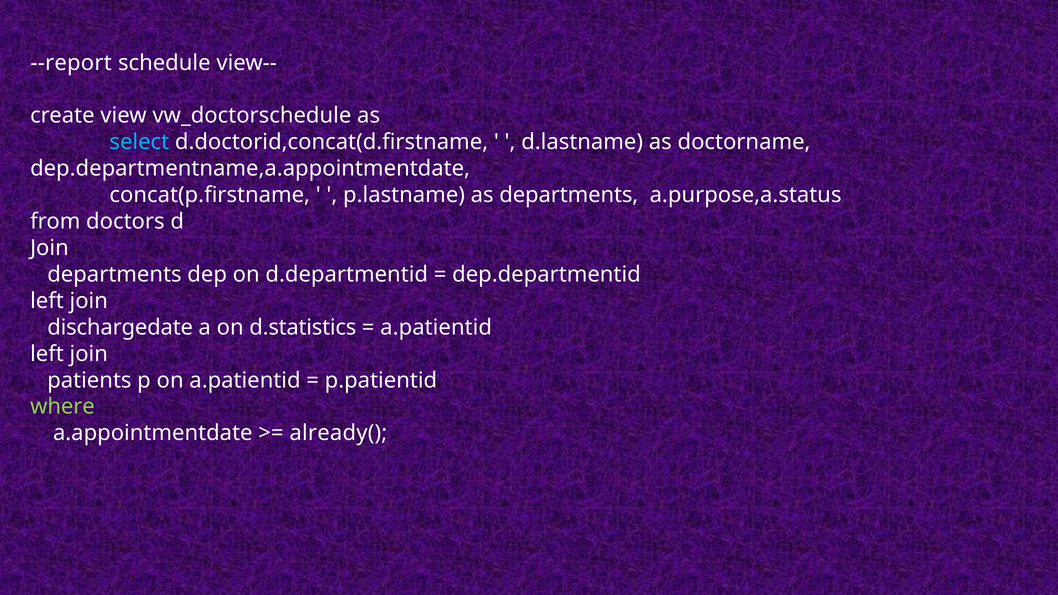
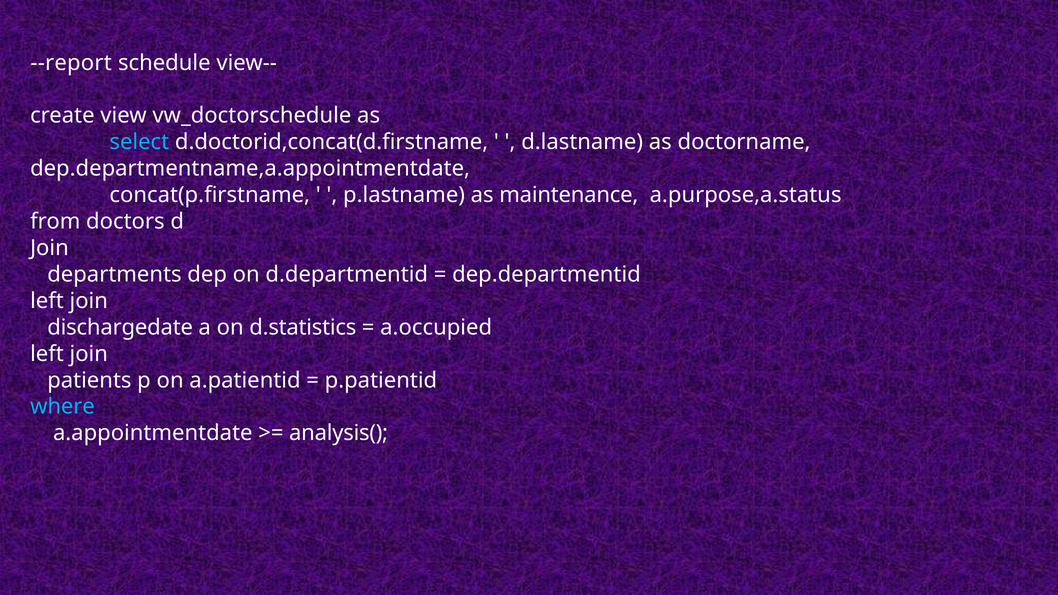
as departments: departments -> maintenance
a.patientid at (436, 327): a.patientid -> a.occupied
where colour: light green -> light blue
already(: already( -> analysis(
